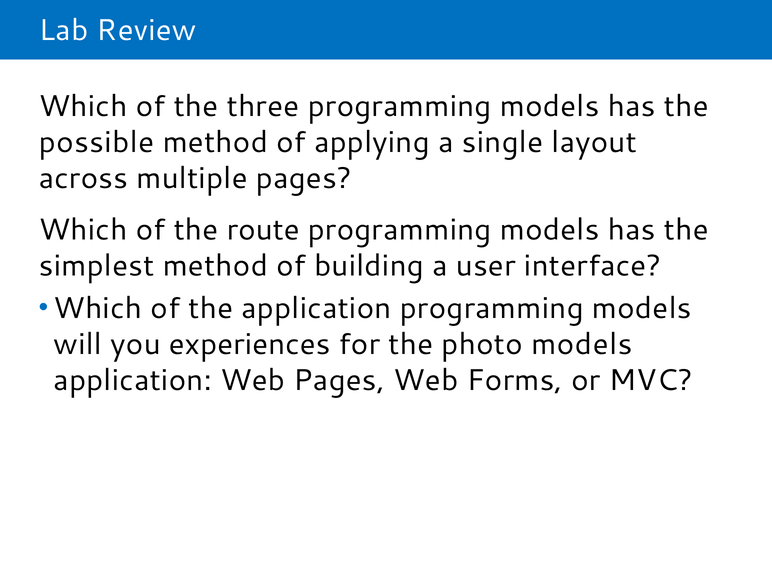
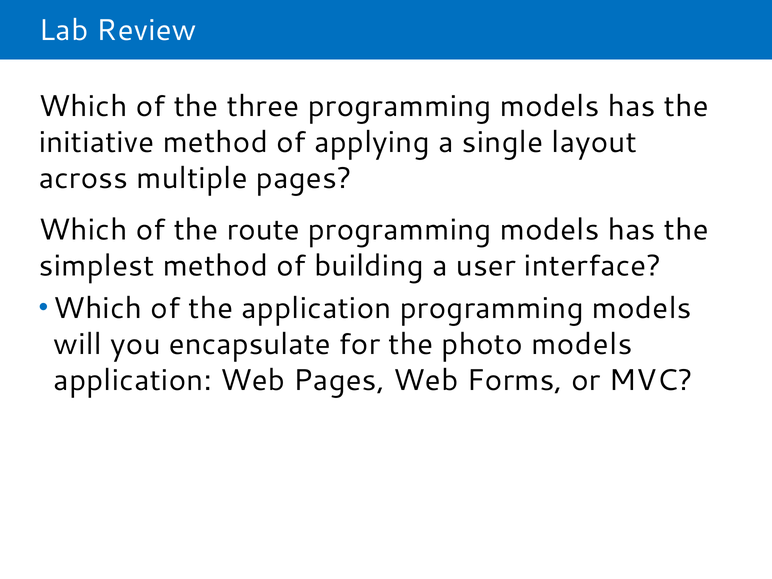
possible: possible -> initiative
experiences: experiences -> encapsulate
